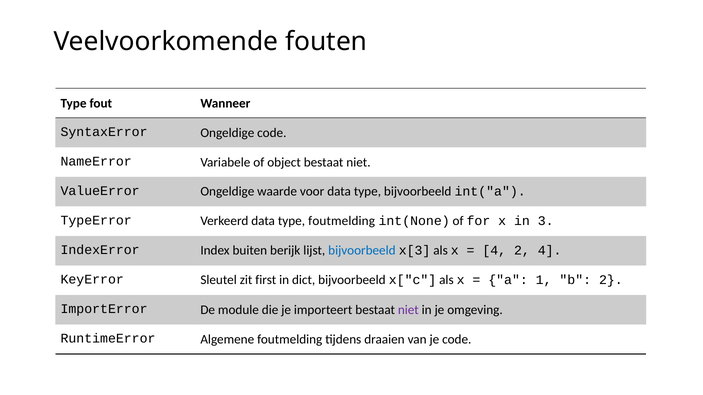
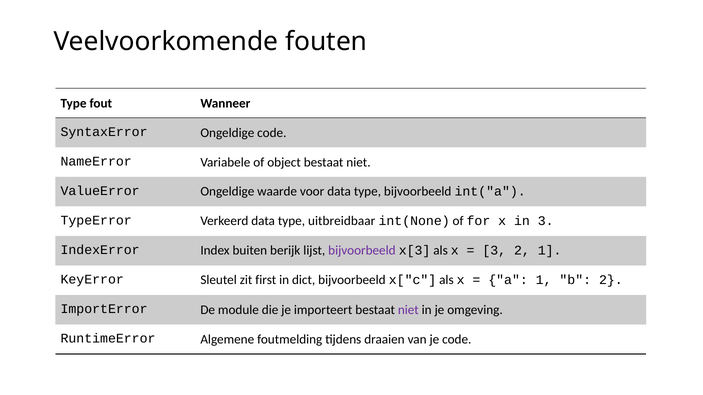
type foutmelding: foutmelding -> uitbreidbaar
bijvoorbeeld at (362, 251) colour: blue -> purple
4 at (494, 251): 4 -> 3
2 4: 4 -> 1
